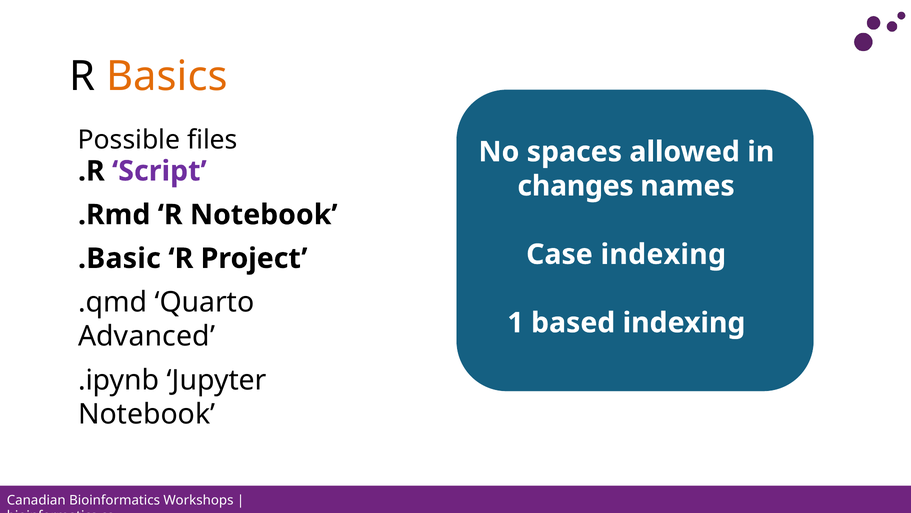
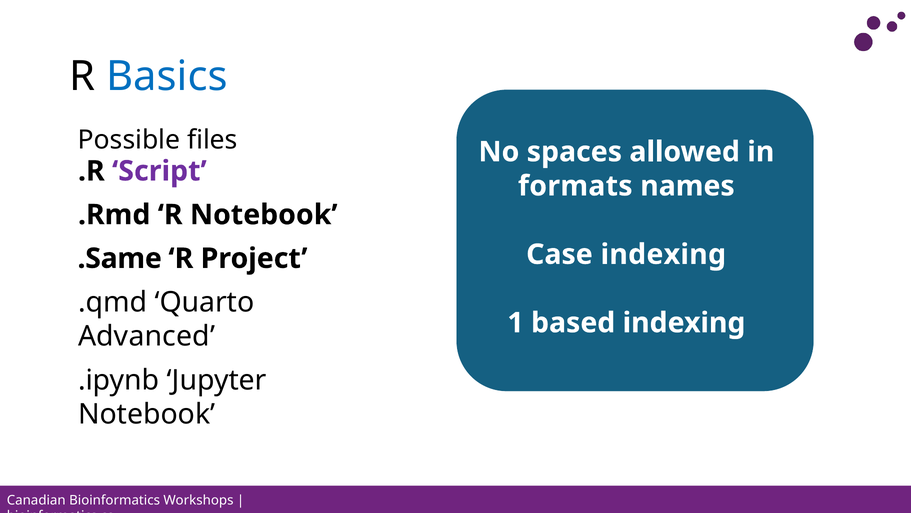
Basics colour: orange -> blue
changes: changes -> formats
.Basic: .Basic -> .Same
